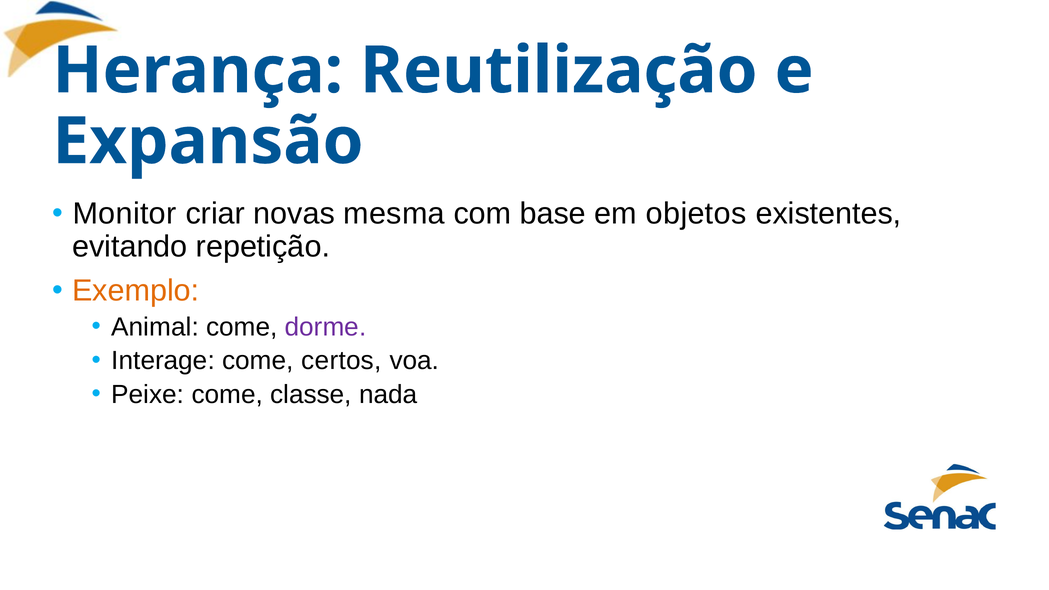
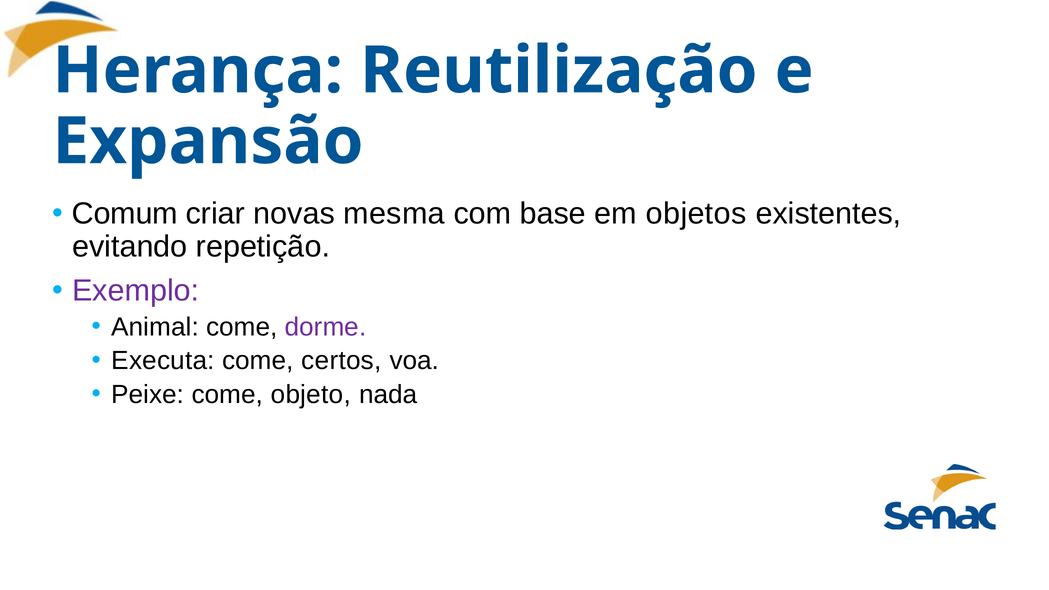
Monitor: Monitor -> Comum
Exemplo colour: orange -> purple
Interage: Interage -> Executa
classe: classe -> objeto
